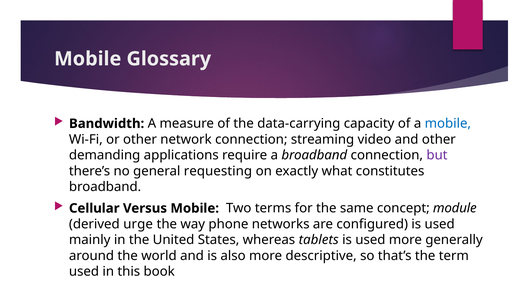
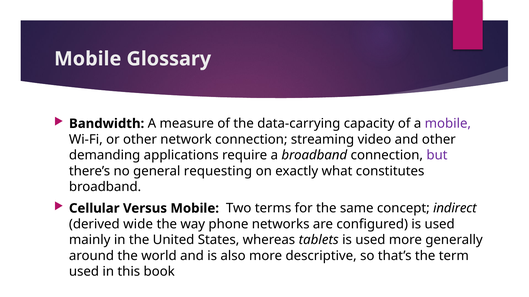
mobile at (448, 124) colour: blue -> purple
module: module -> indirect
urge: urge -> wide
